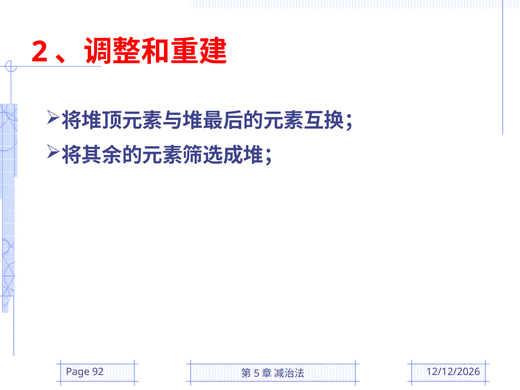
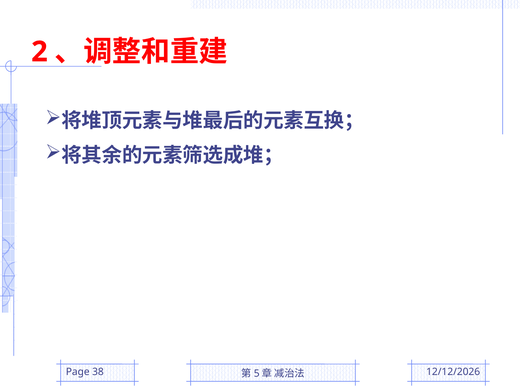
92: 92 -> 38
